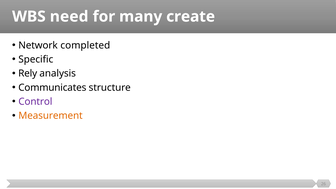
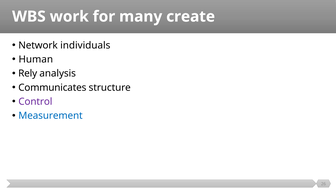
need: need -> work
completed: completed -> individuals
Specific: Specific -> Human
Measurement colour: orange -> blue
